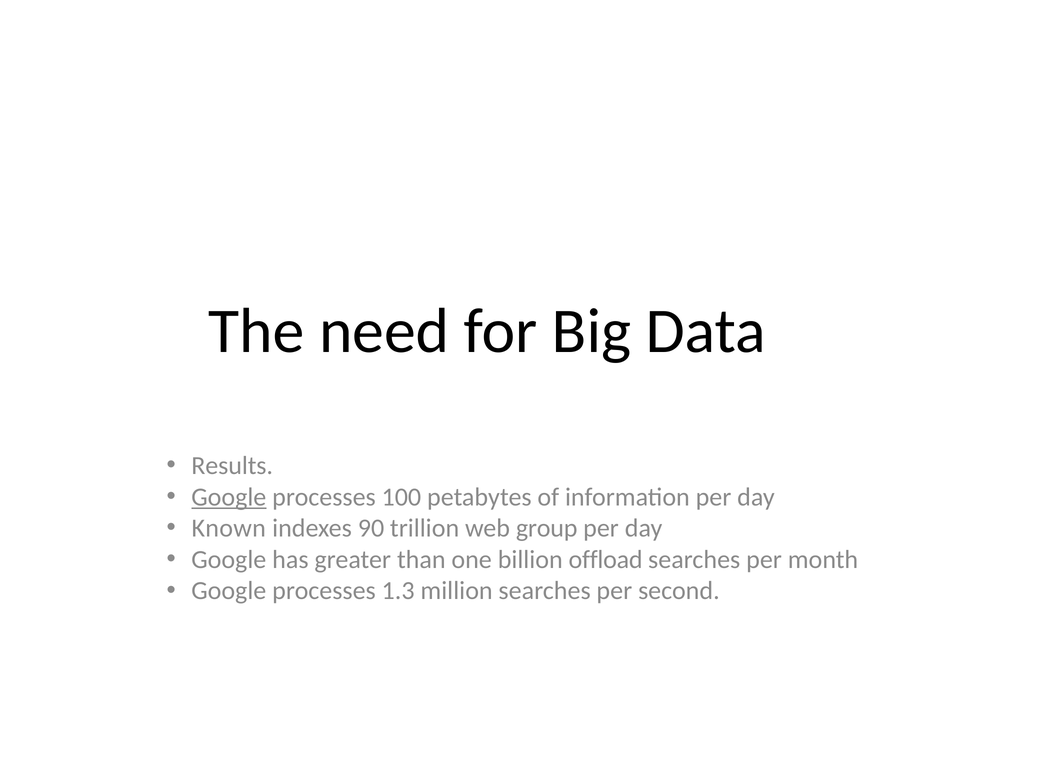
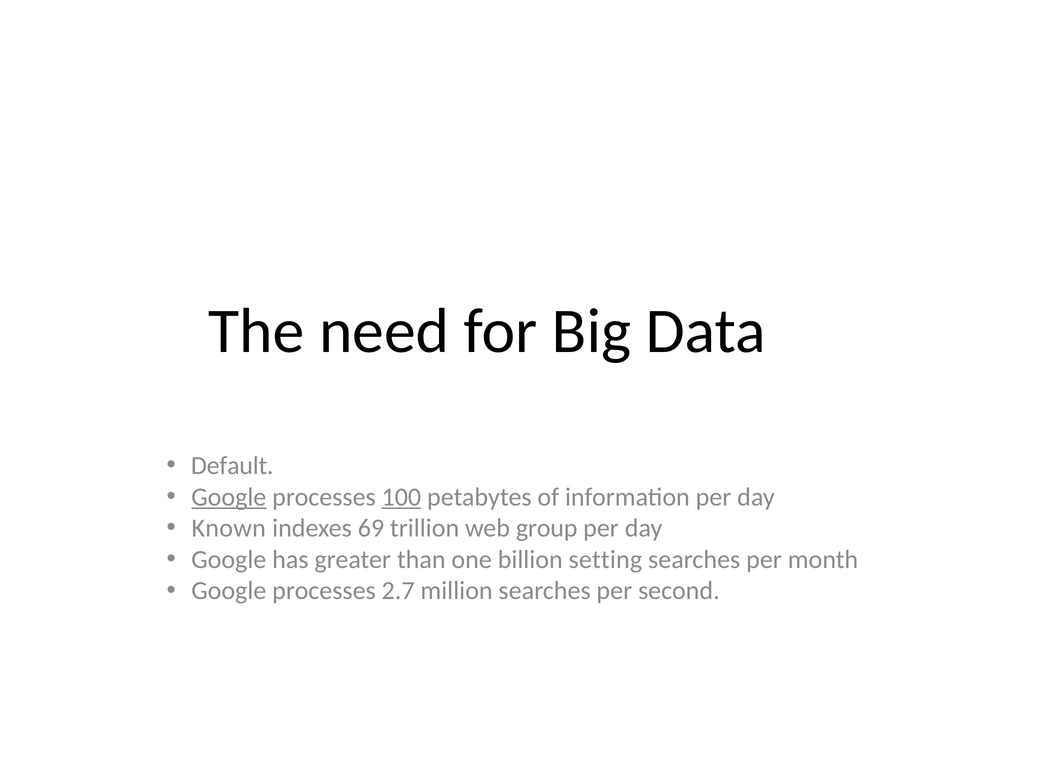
Results: Results -> Default
100 underline: none -> present
90: 90 -> 69
offload: offload -> setting
1.3: 1.3 -> 2.7
